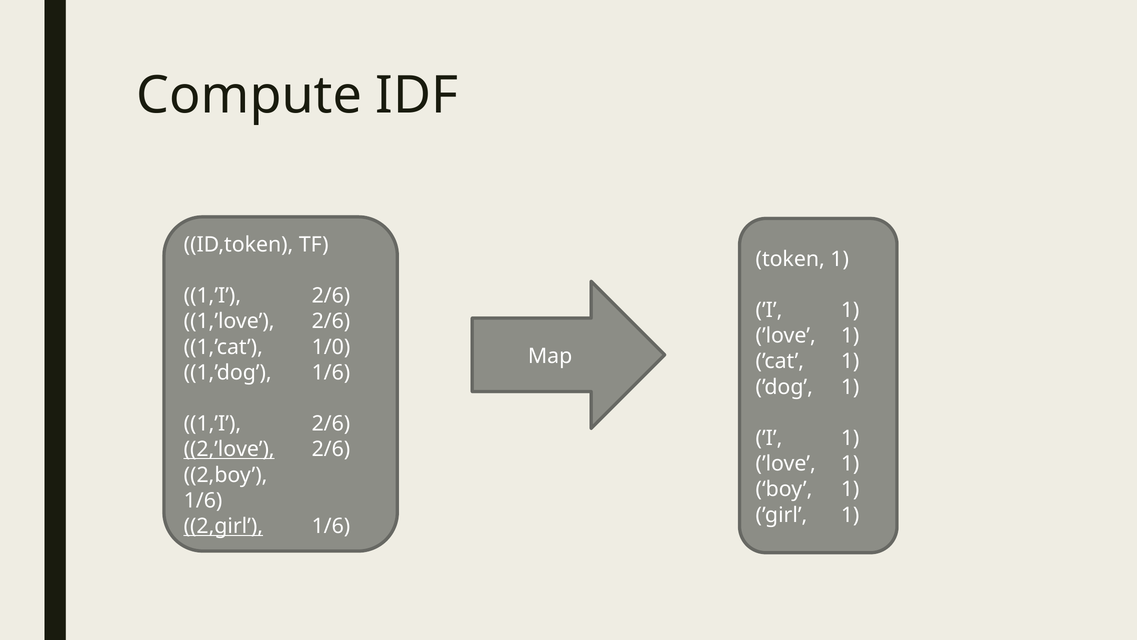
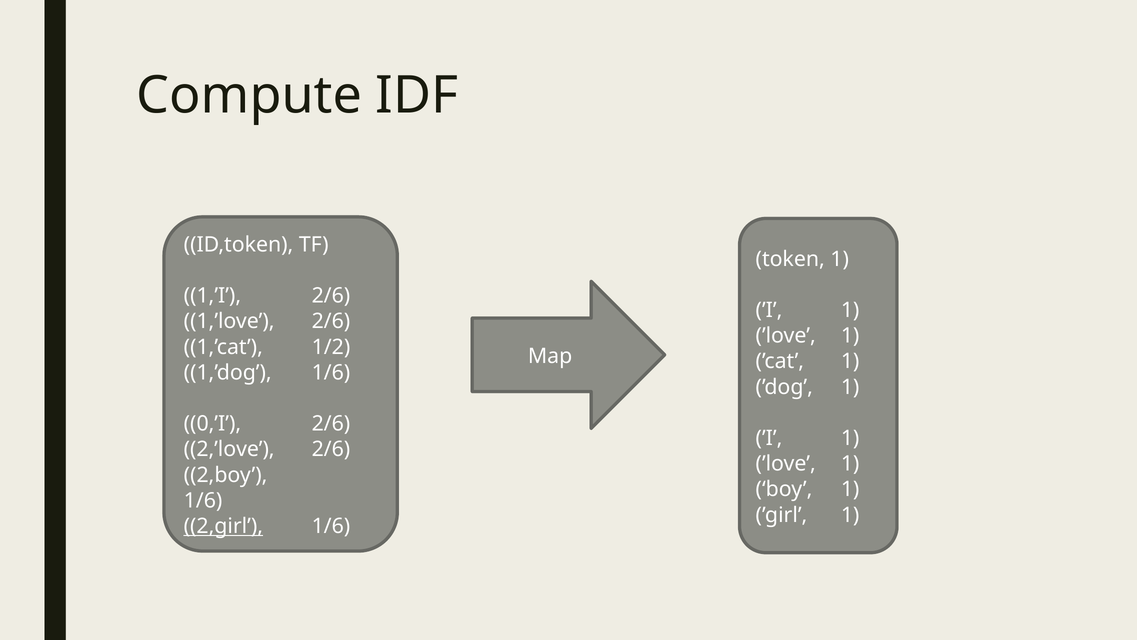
1/0: 1/0 -> 1/2
1,’I at (212, 424): 1,’I -> 0,’I
2,’love underline: present -> none
